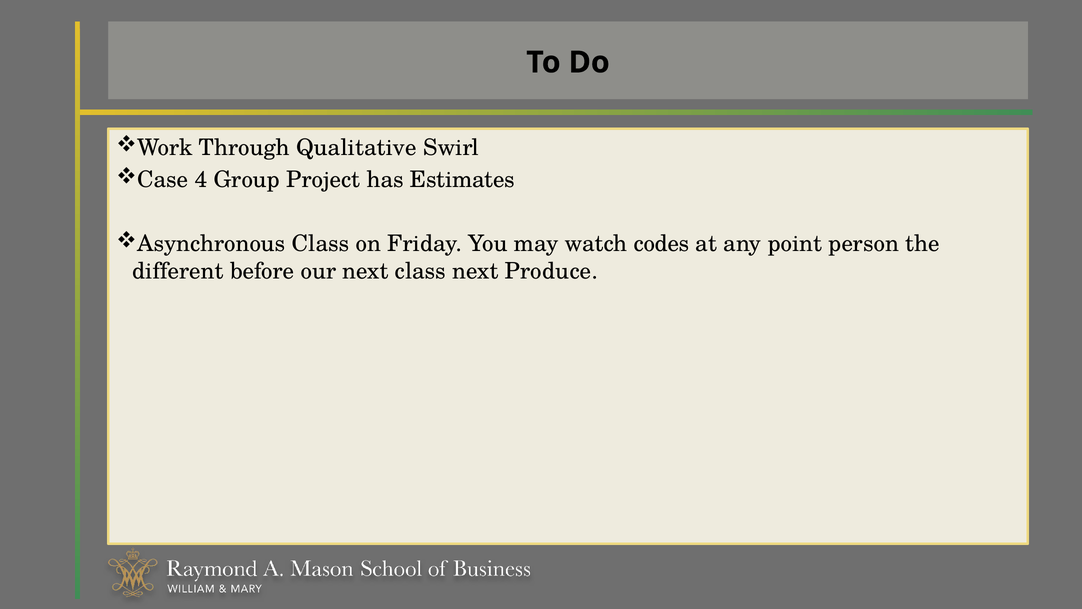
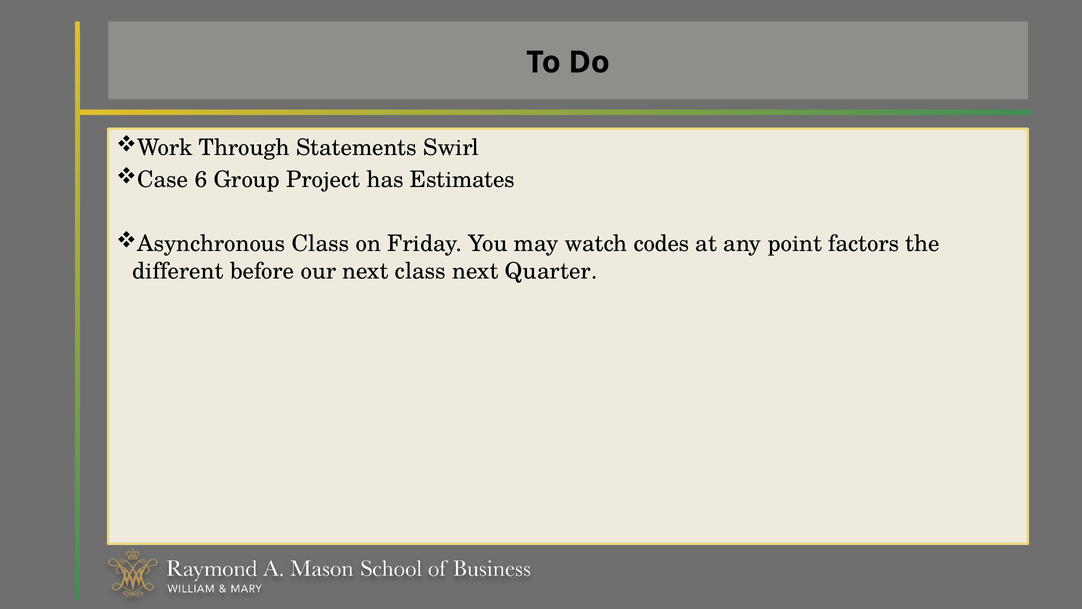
Qualitative: Qualitative -> Statements
4: 4 -> 6
person: person -> factors
Produce: Produce -> Quarter
